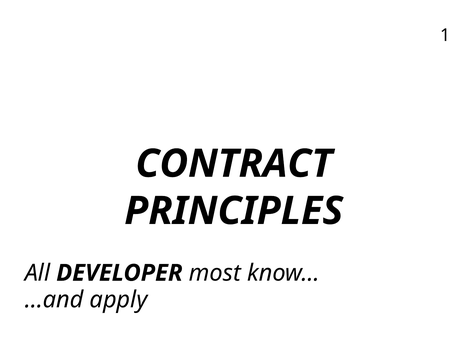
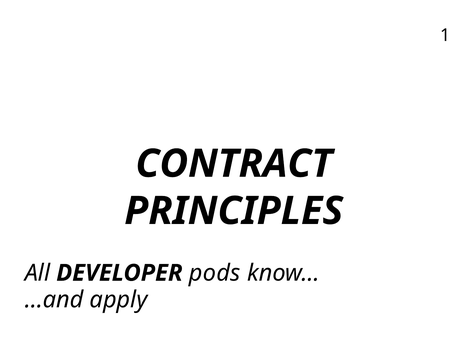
most: most -> pods
